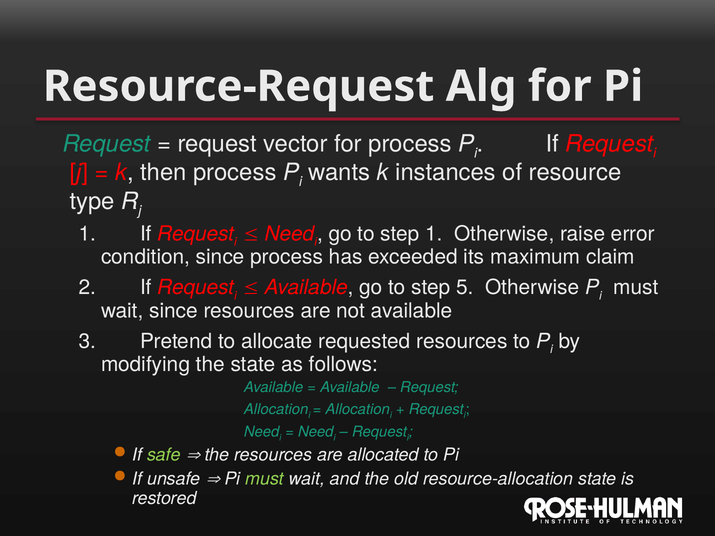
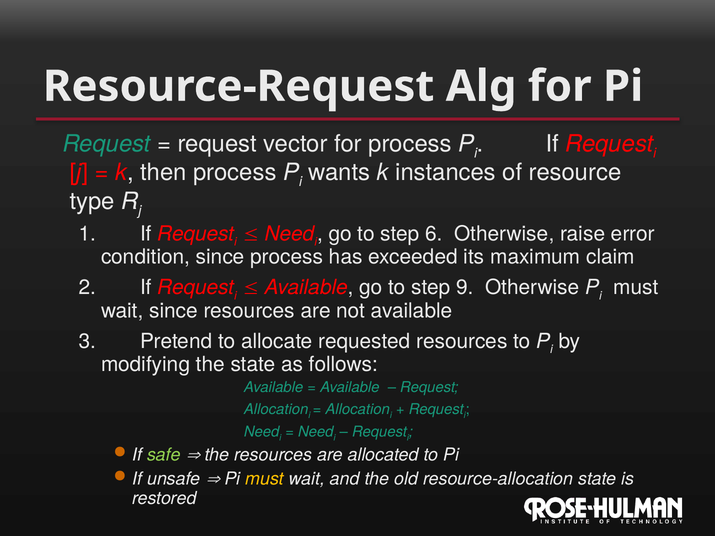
step 1: 1 -> 6
5: 5 -> 9
must at (265, 479) colour: light green -> yellow
